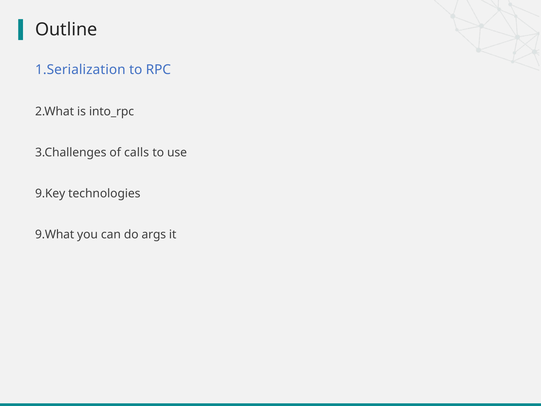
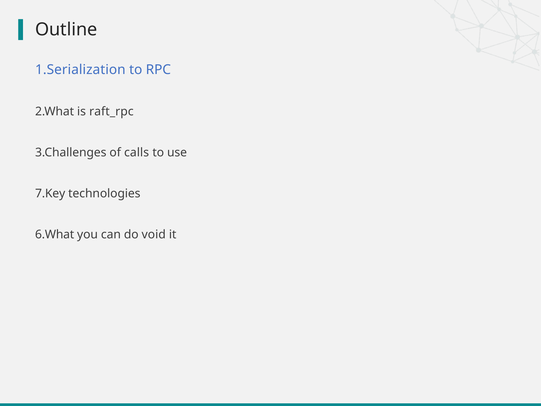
into_rpc: into_rpc -> raft_rpc
9.Key: 9.Key -> 7.Key
9.What: 9.What -> 6.What
args: args -> void
